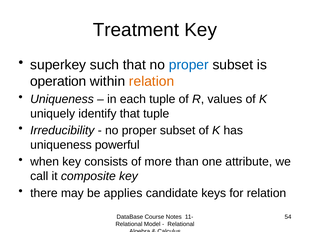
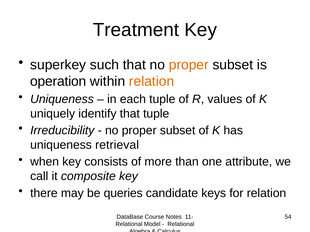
proper at (189, 65) colour: blue -> orange
powerful: powerful -> retrieval
applies: applies -> queries
